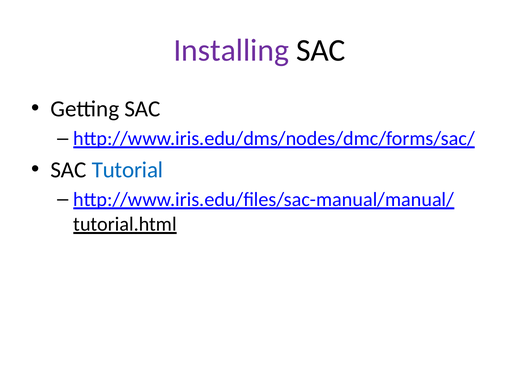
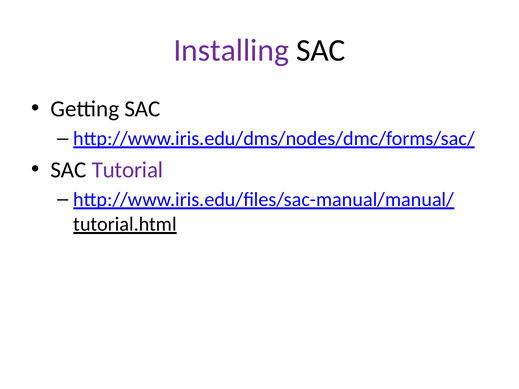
Tutorial colour: blue -> purple
